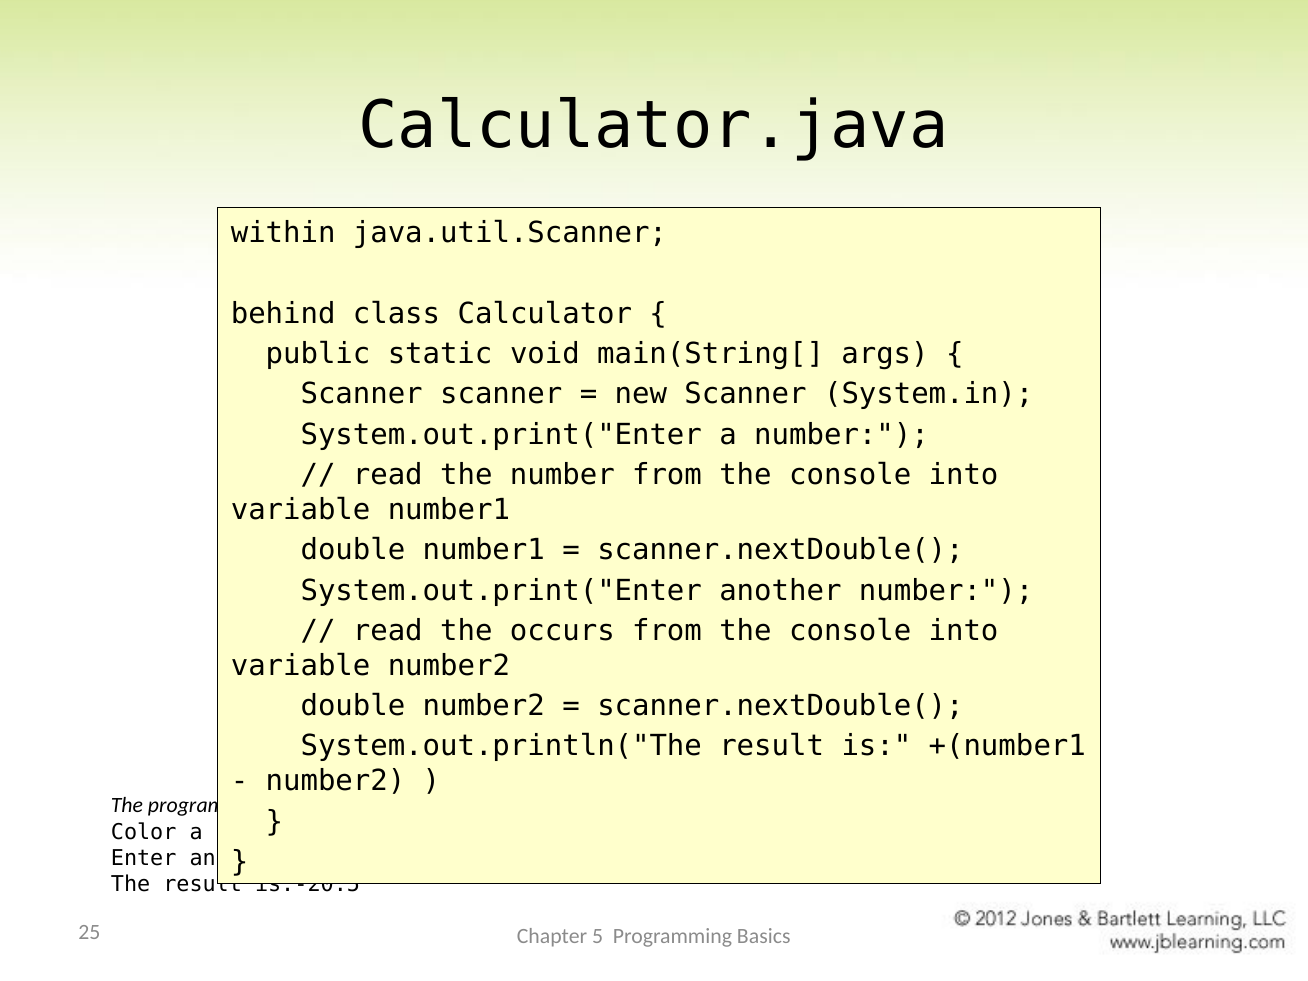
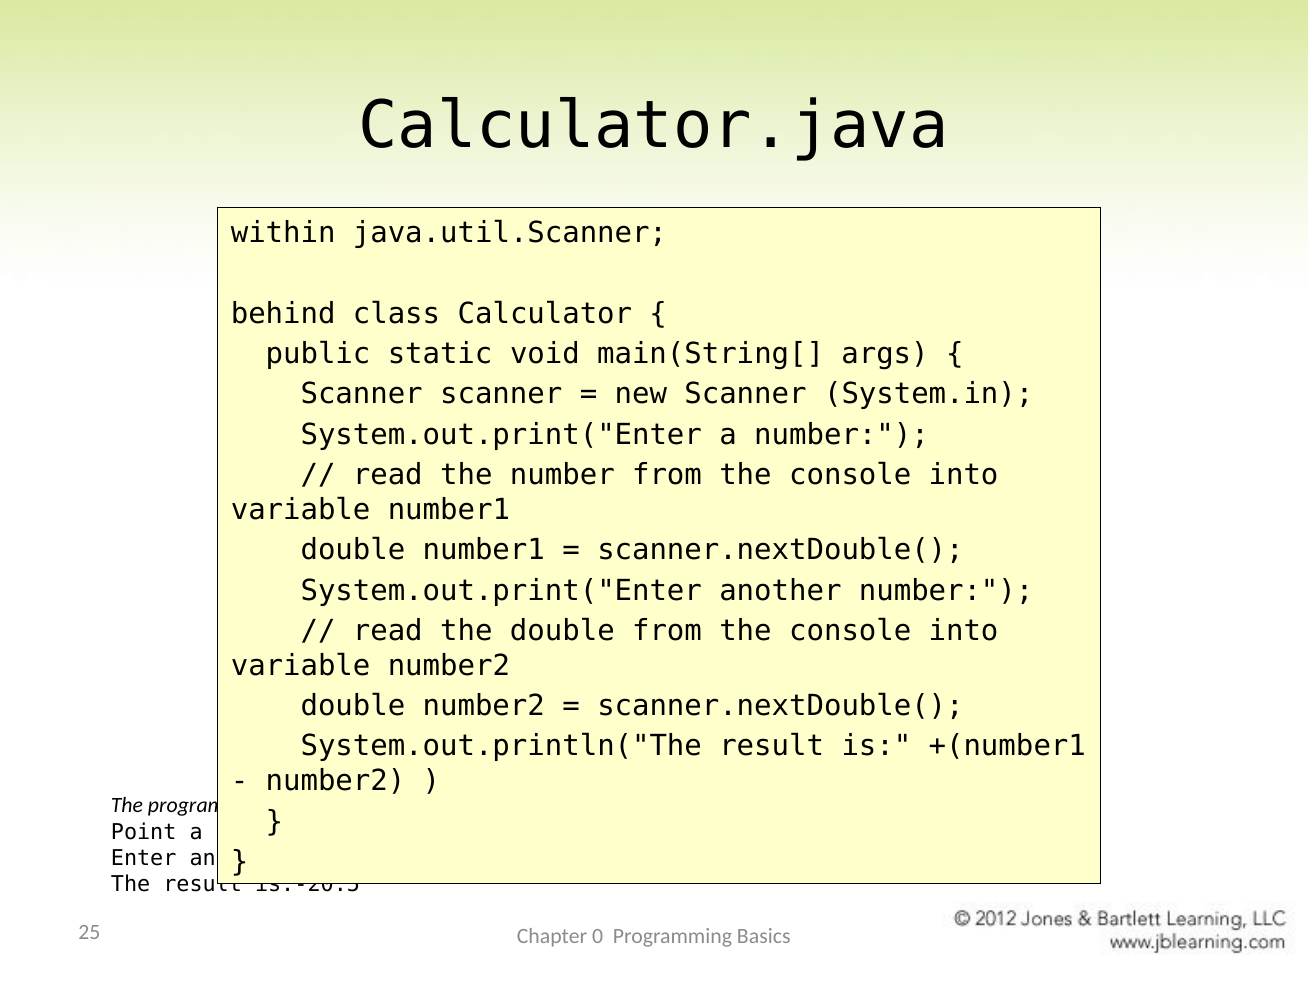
the occurs: occurs -> double
Color: Color -> Point
5: 5 -> 0
